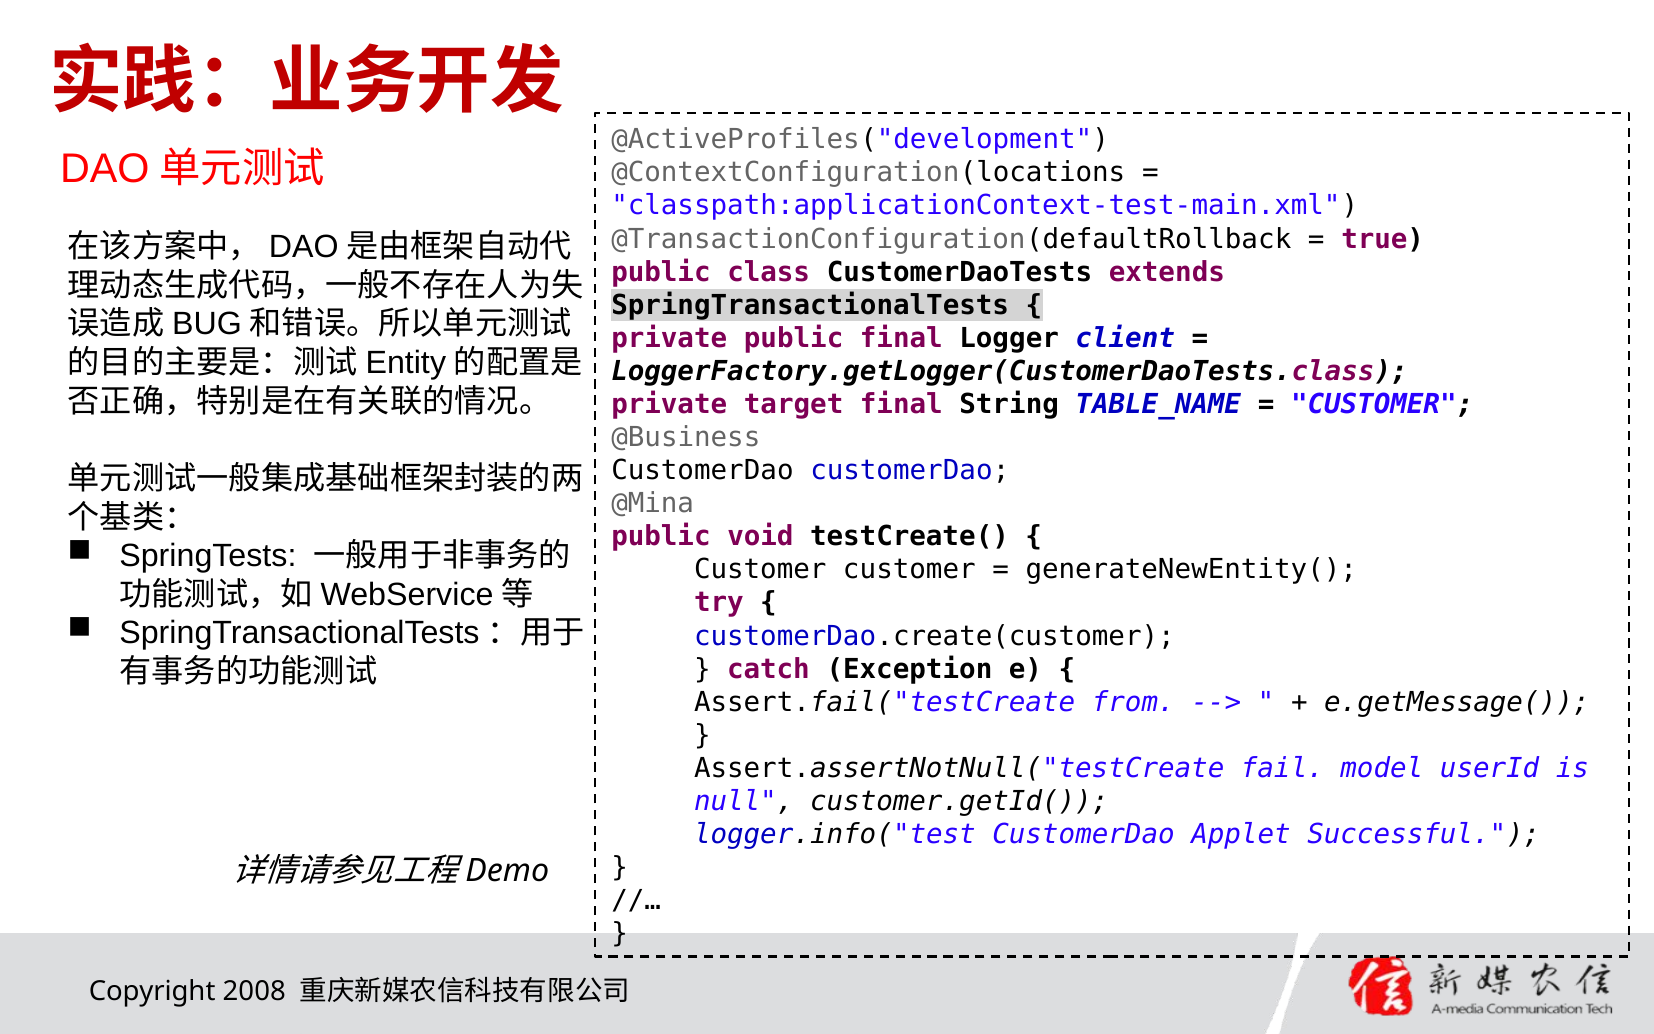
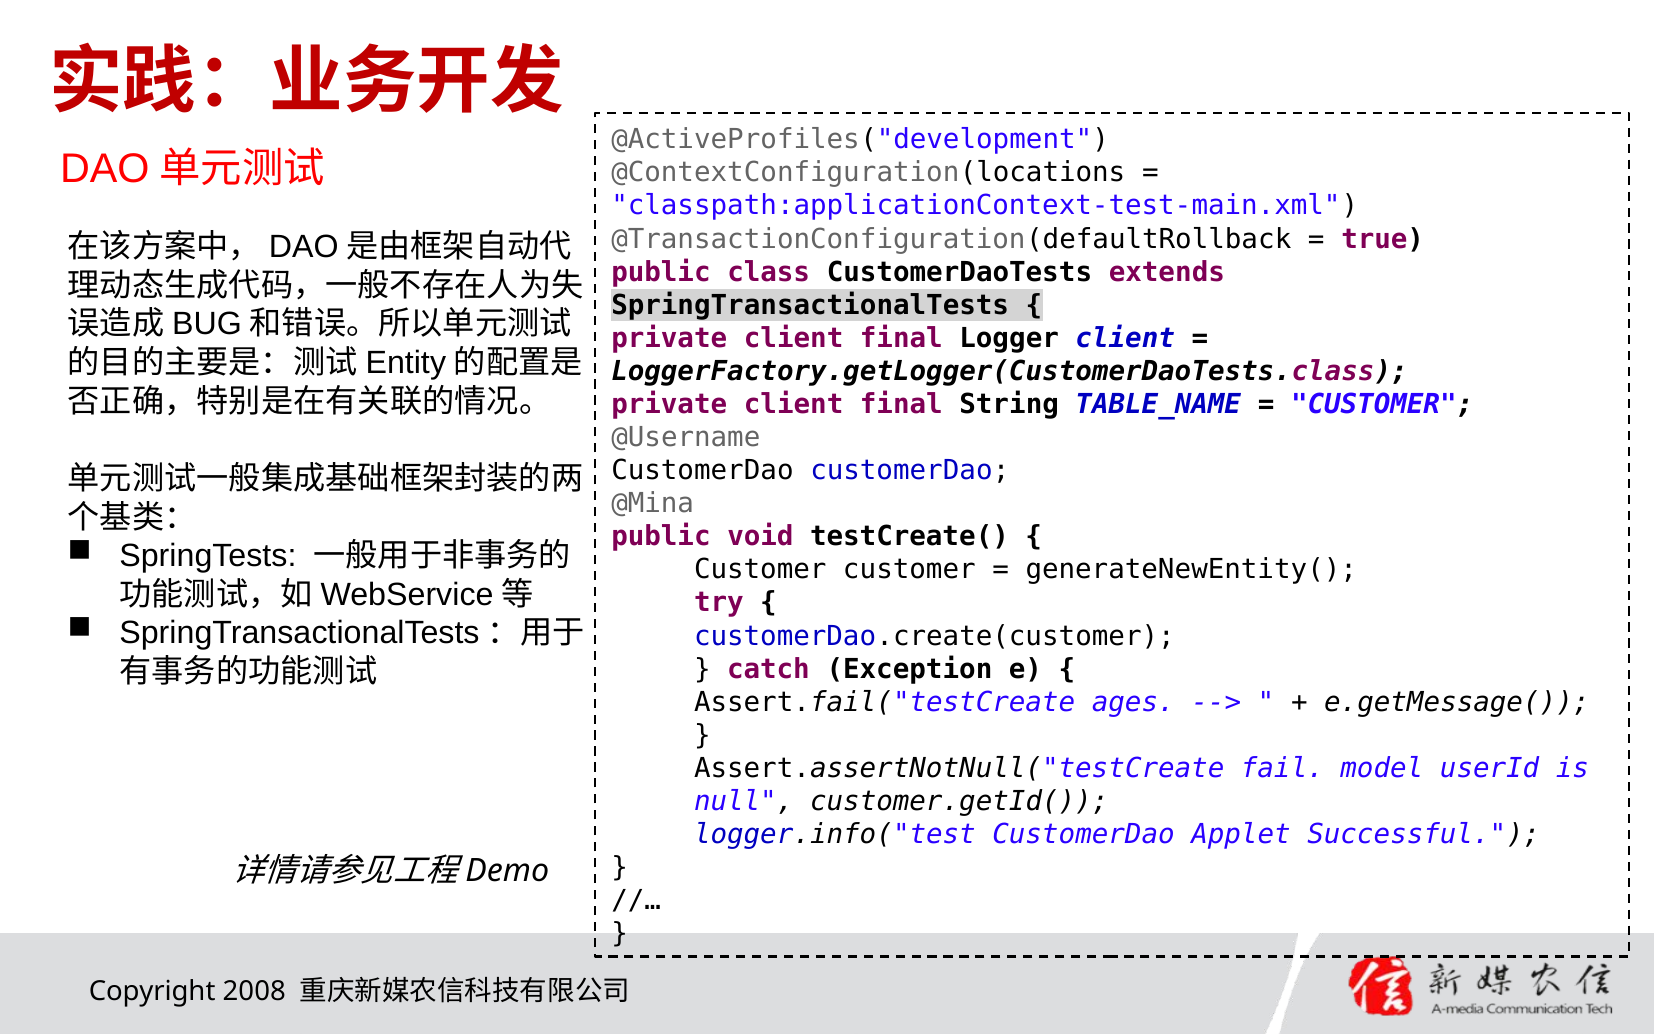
public at (794, 338): public -> client
target at (794, 404): target -> client
@Business: @Business -> @Username
from: from -> ages
